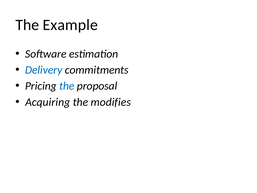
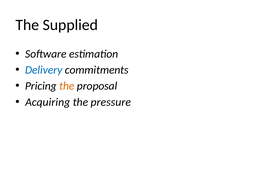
Example: Example -> Supplied
the at (67, 86) colour: blue -> orange
modifies: modifies -> pressure
